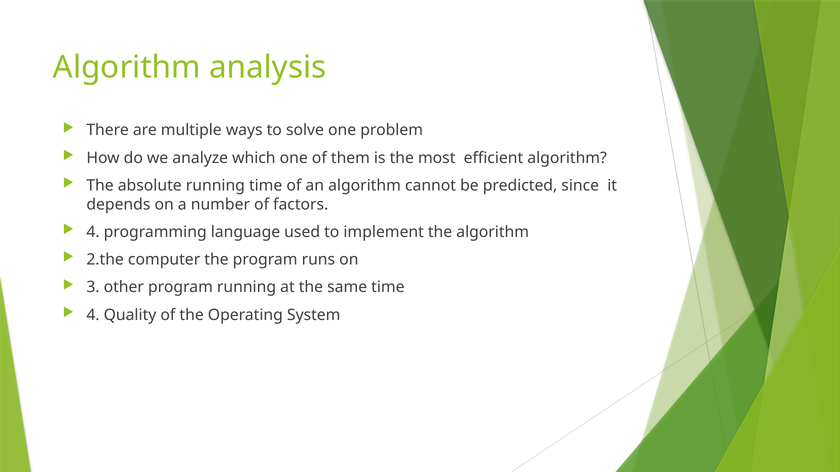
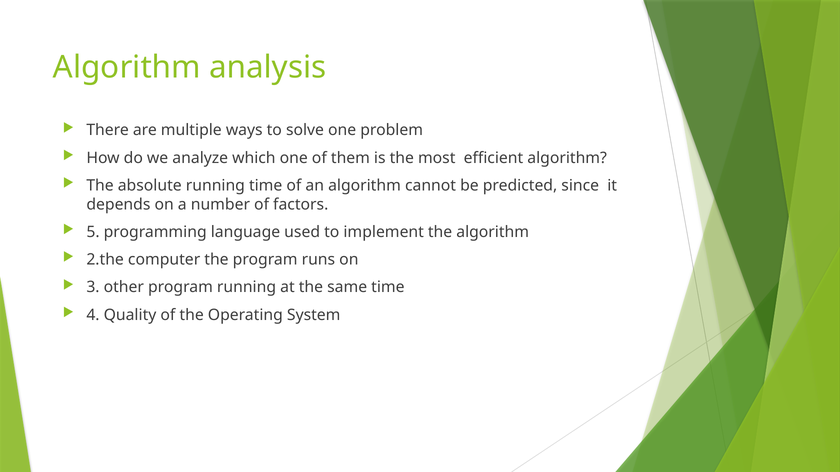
4 at (93, 232): 4 -> 5
